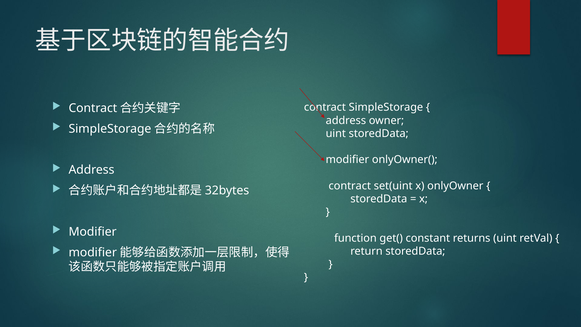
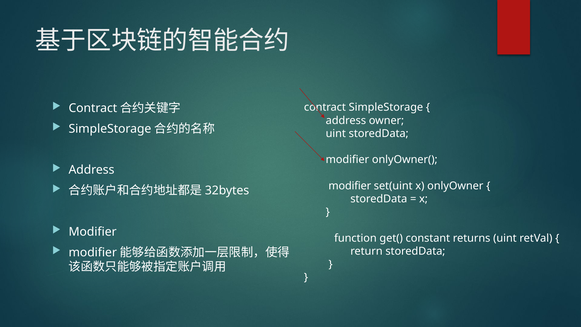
contract at (350, 186): contract -> modifier
